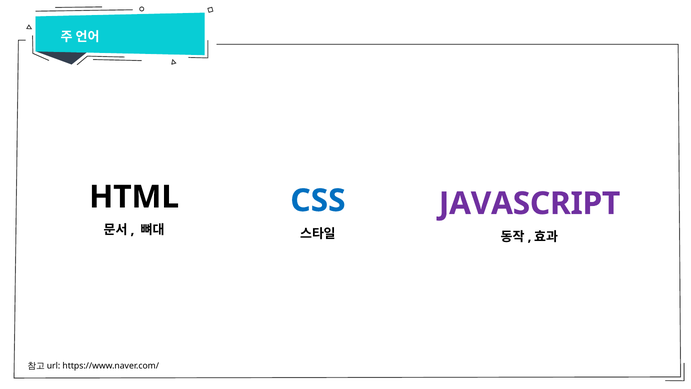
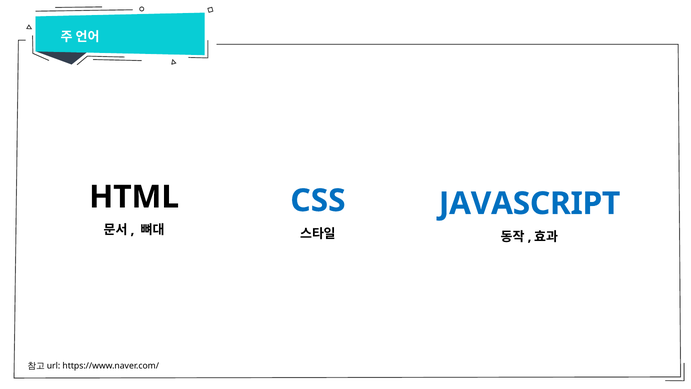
JAVASCRIPT colour: purple -> blue
